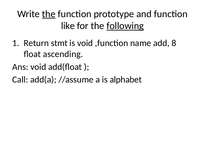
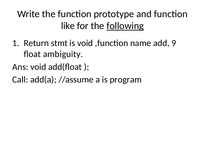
the at (49, 14) underline: present -> none
8: 8 -> 9
ascending: ascending -> ambiguity
alphabet: alphabet -> program
